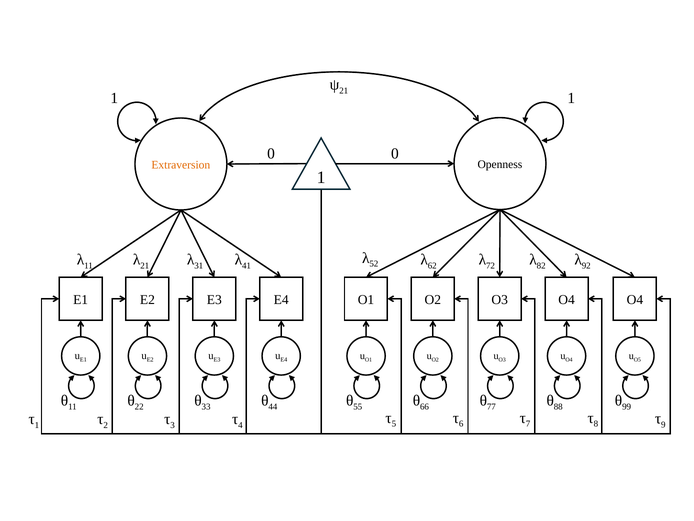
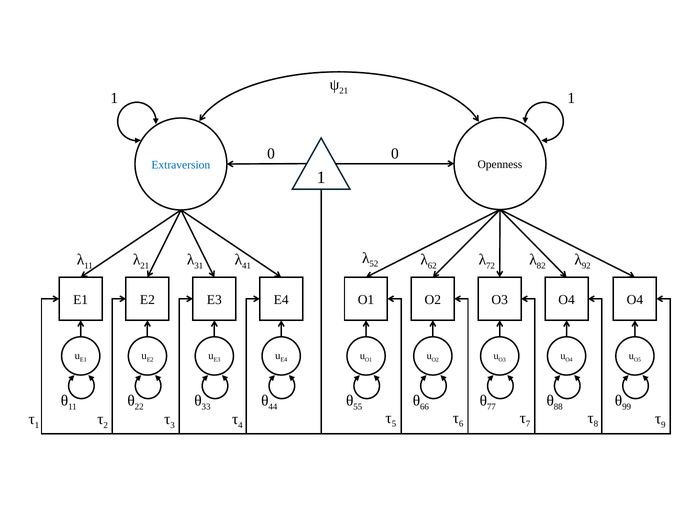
Extraversion colour: orange -> blue
